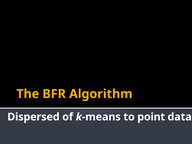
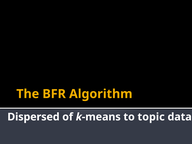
point: point -> topic
